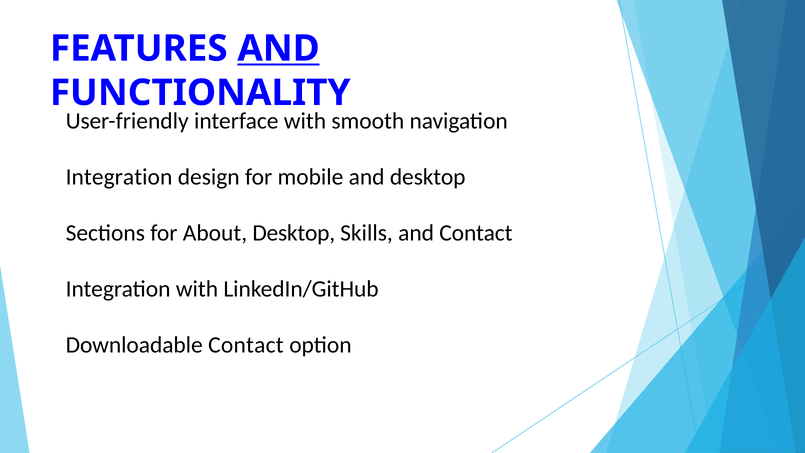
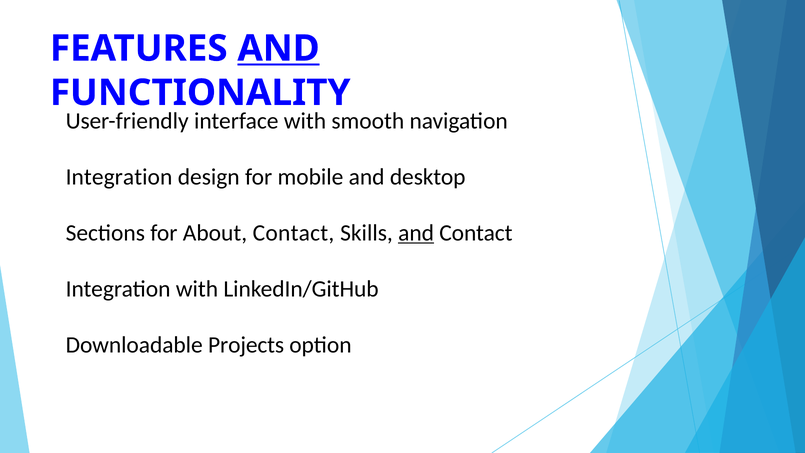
About Desktop: Desktop -> Contact
and at (416, 233) underline: none -> present
Downloadable Contact: Contact -> Projects
